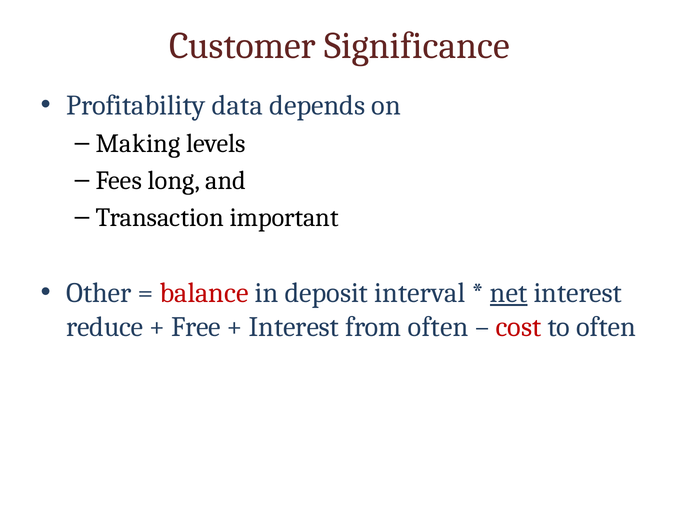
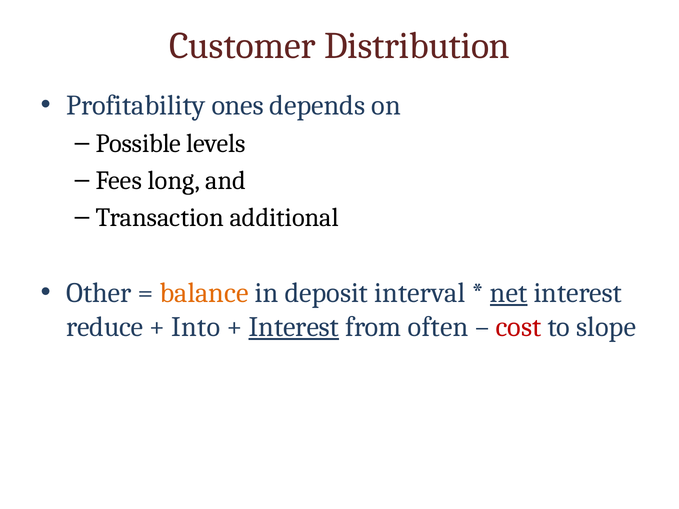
Significance: Significance -> Distribution
data: data -> ones
Making: Making -> Possible
important: important -> additional
balance colour: red -> orange
Free: Free -> Into
Interest at (294, 327) underline: none -> present
to often: often -> slope
